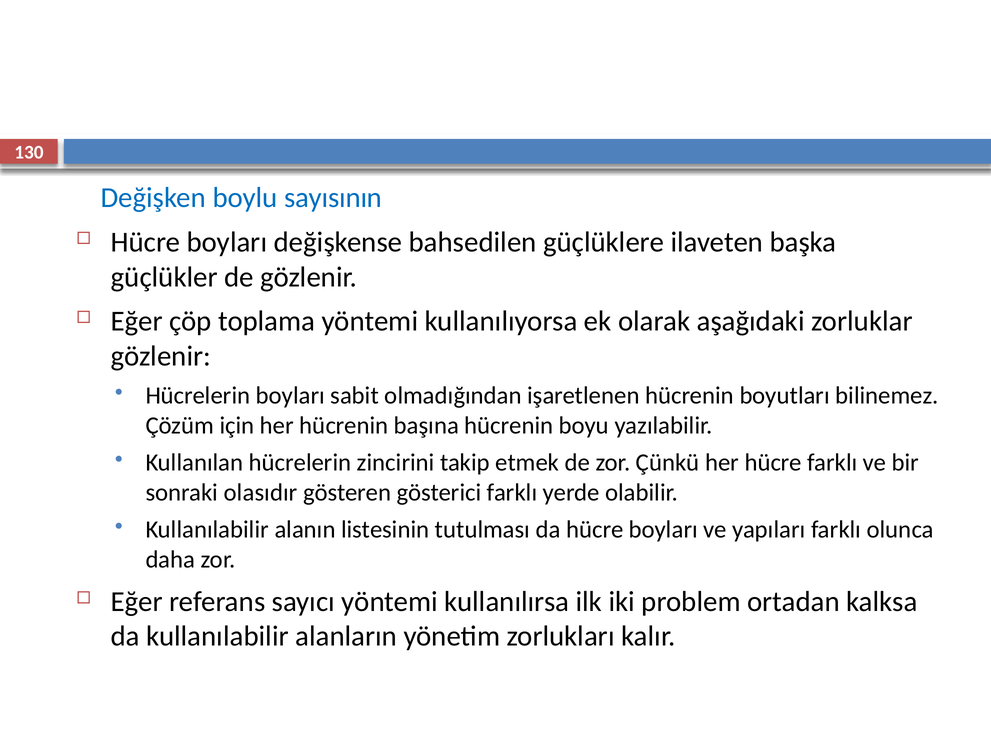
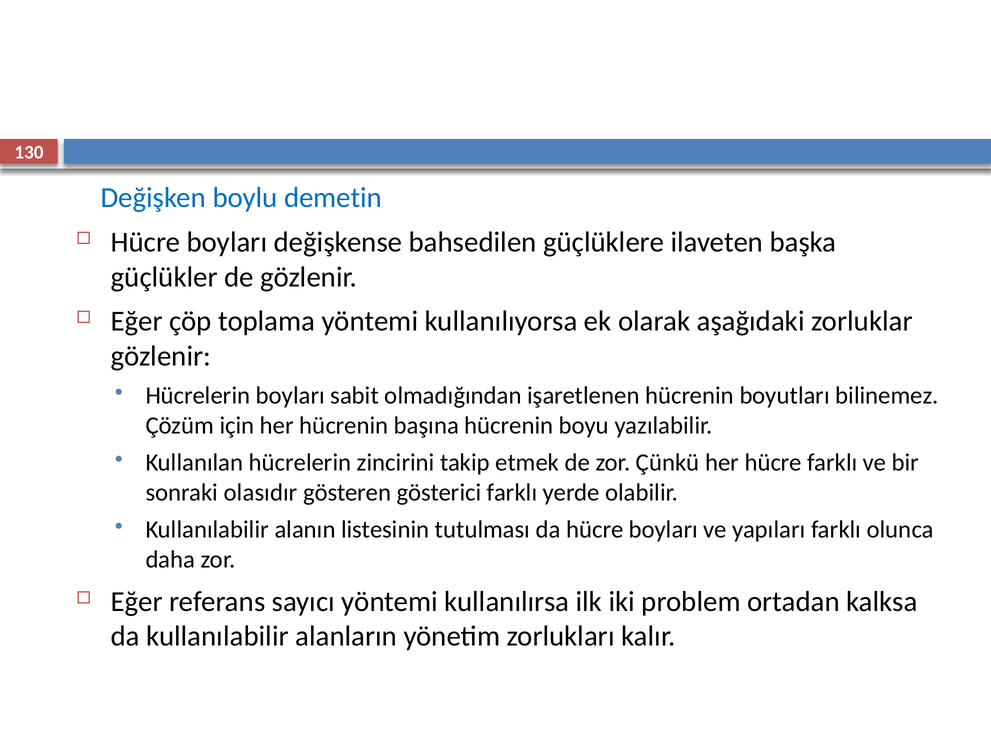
sayısının: sayısının -> demetin
